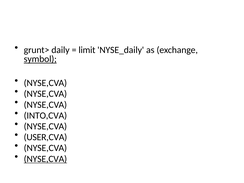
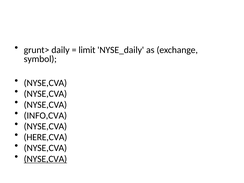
symbol underline: present -> none
INTO,CVA: INTO,CVA -> INFO,CVA
USER,CVA: USER,CVA -> HERE,CVA
